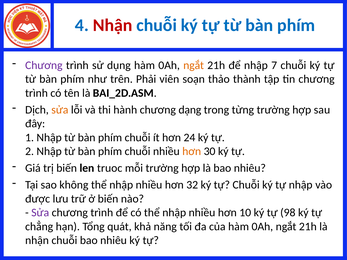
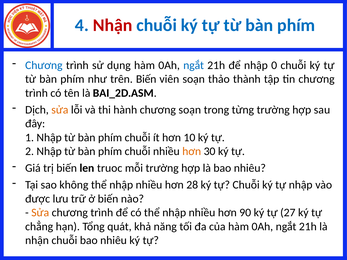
Chương at (44, 65) colour: purple -> blue
ngắt at (194, 65) colour: orange -> blue
7: 7 -> 0
trên Phải: Phải -> Biến
chương dạng: dạng -> soạn
24: 24 -> 10
32: 32 -> 28
Sửa at (40, 213) colour: purple -> orange
10: 10 -> 90
98: 98 -> 27
